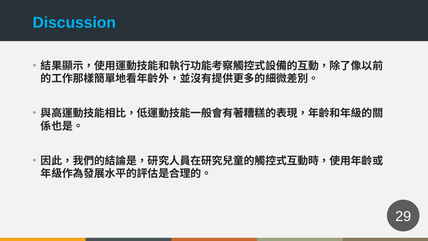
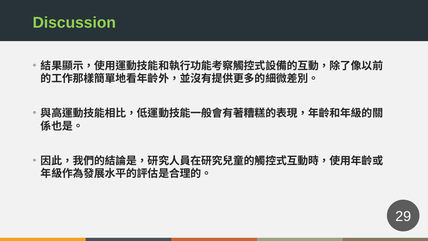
Discussion colour: light blue -> light green
